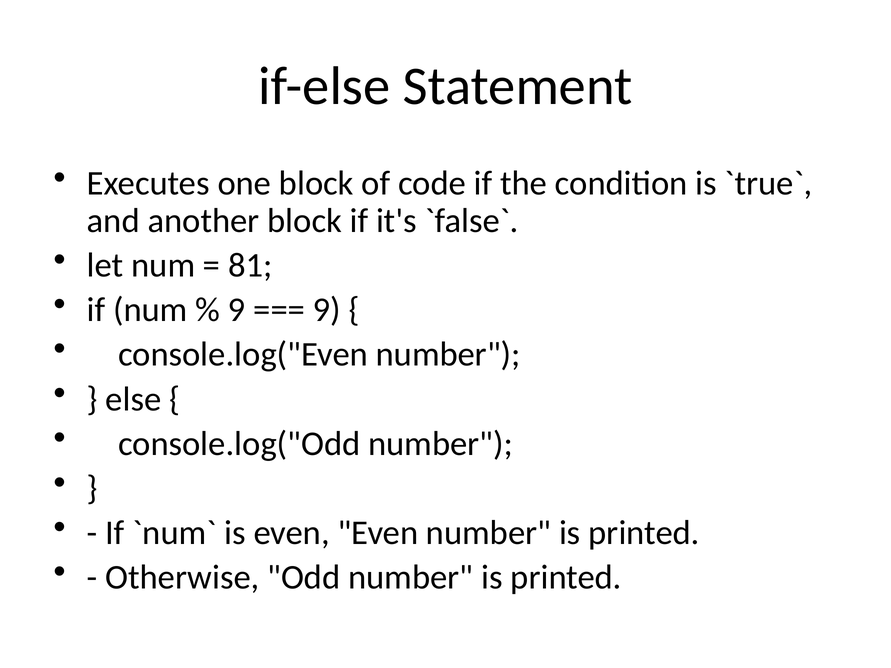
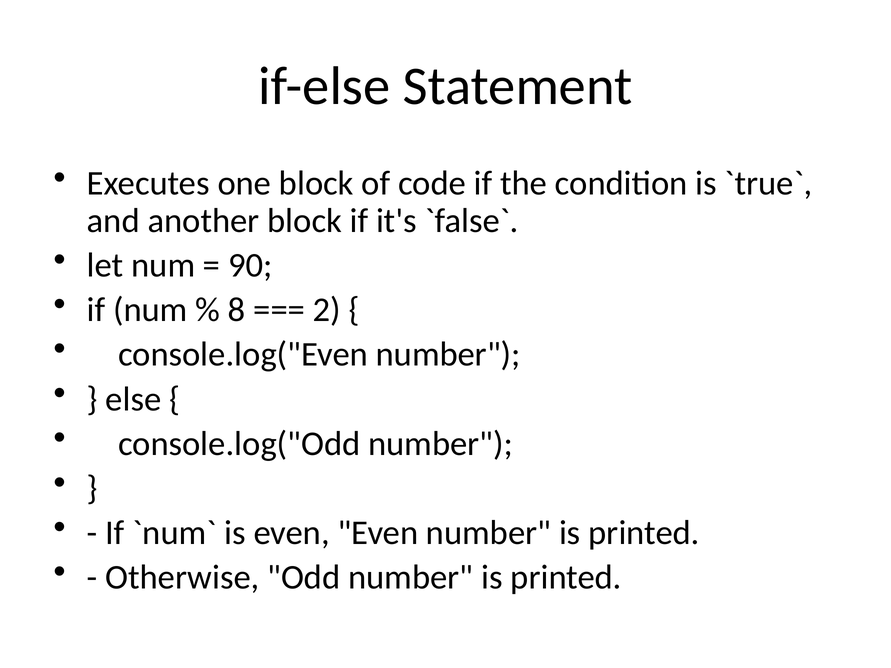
81: 81 -> 90
9 at (237, 310): 9 -> 8
9 at (327, 310): 9 -> 2
